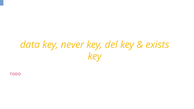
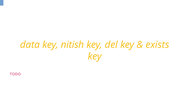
never: never -> nitish
